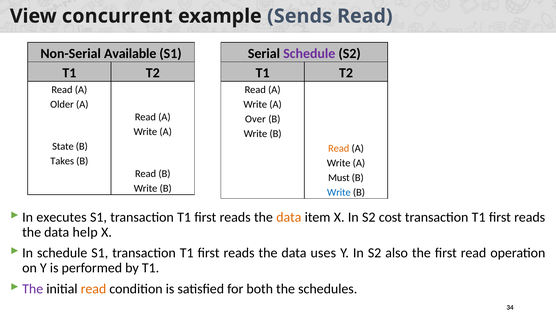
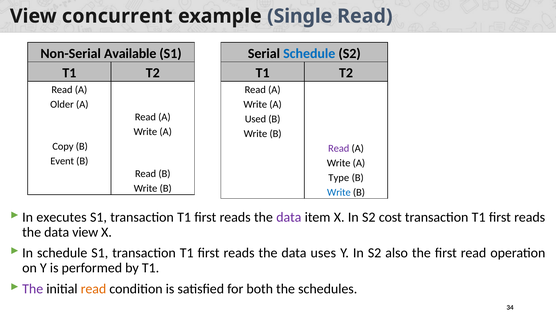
Sends: Sends -> Single
Schedule at (309, 53) colour: purple -> blue
Over: Over -> Used
State: State -> Copy
Read at (339, 148) colour: orange -> purple
Takes: Takes -> Event
Must: Must -> Type
data at (289, 217) colour: orange -> purple
data help: help -> view
